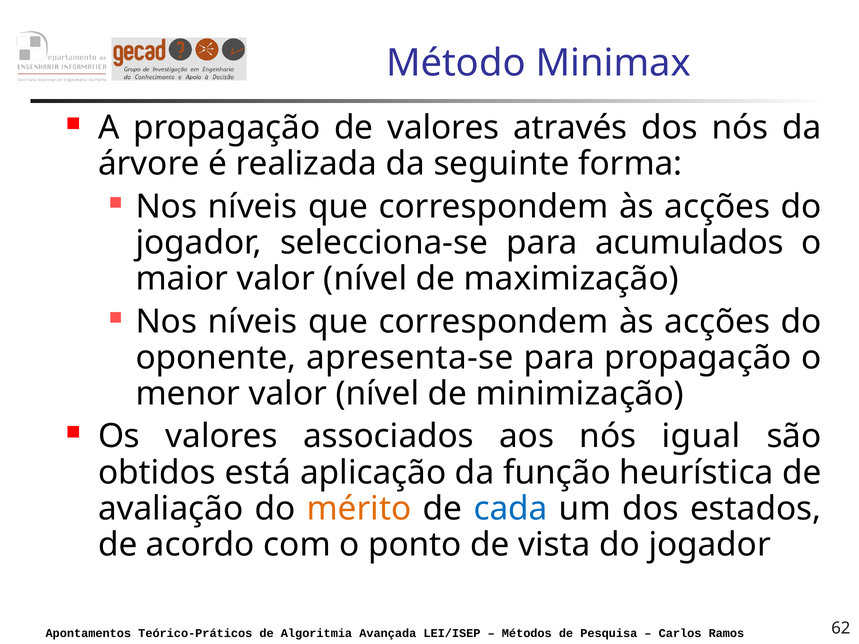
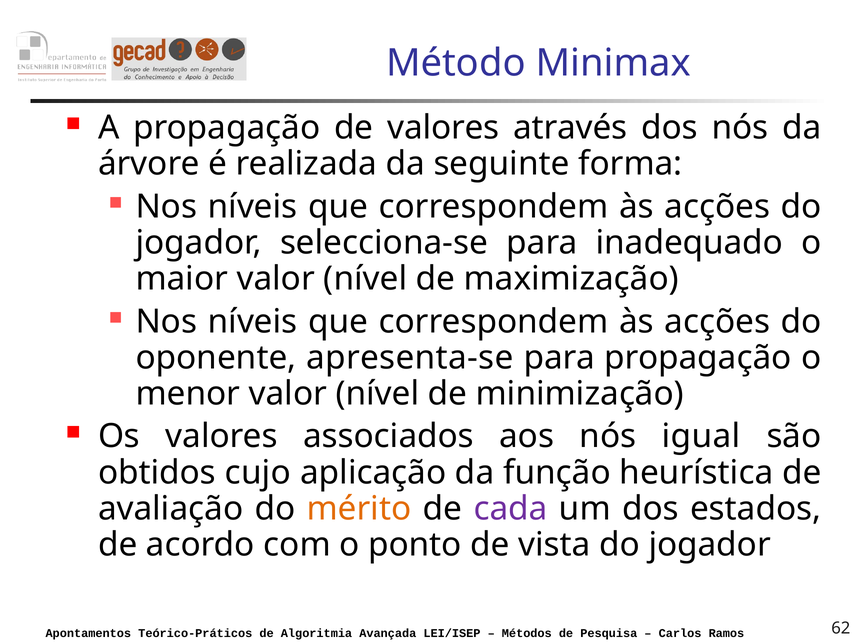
acumulados: acumulados -> inadequado
está: está -> cujo
cada colour: blue -> purple
